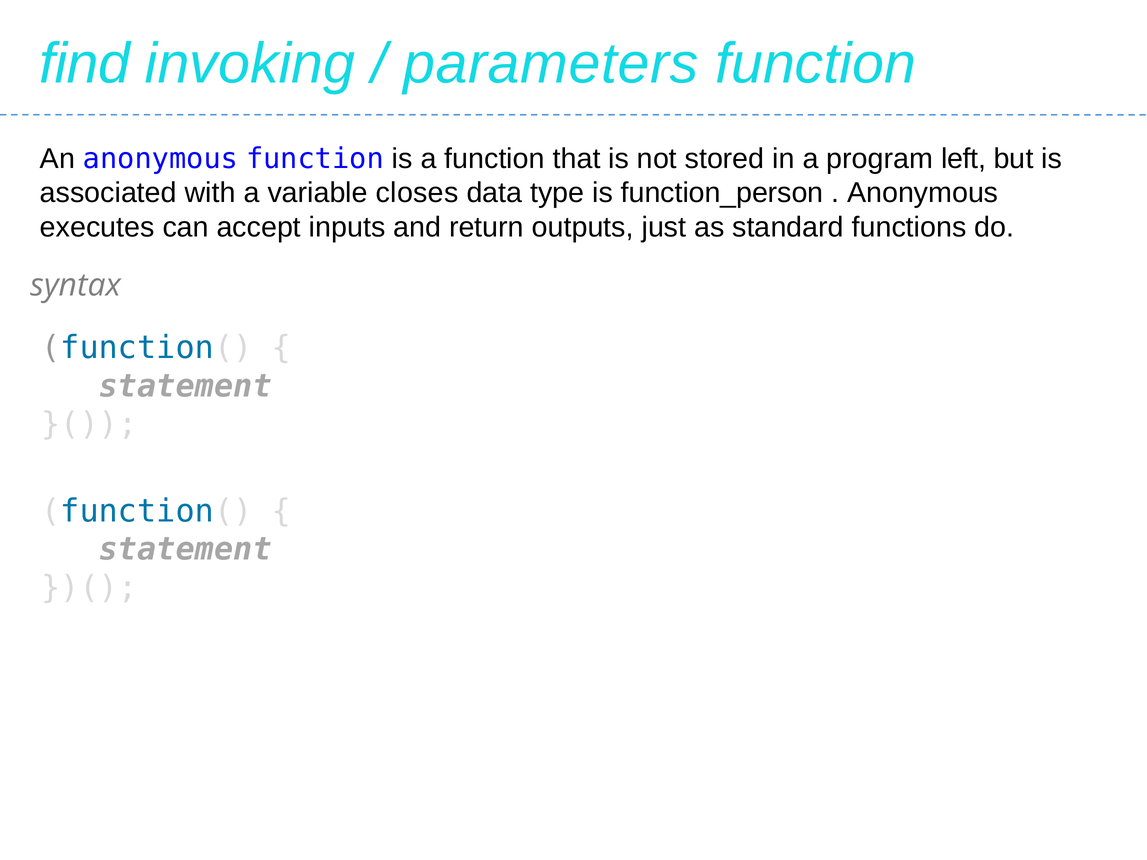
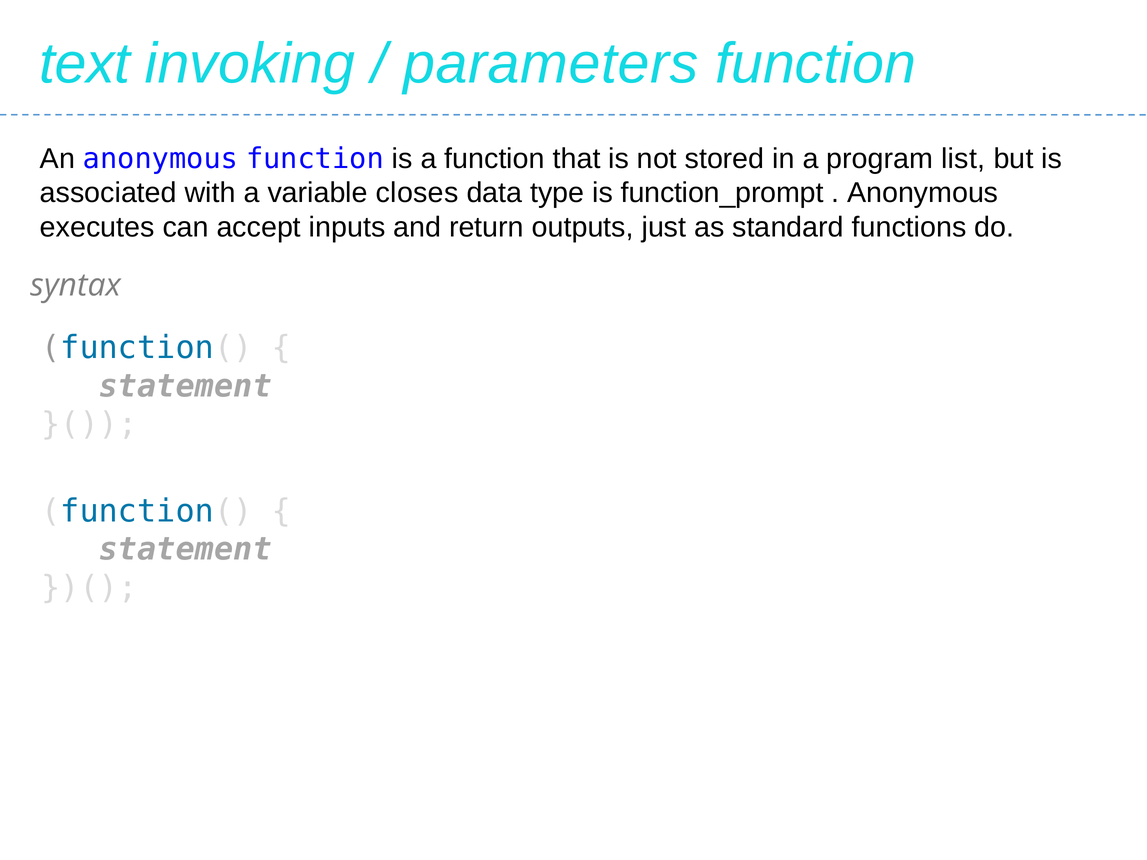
find: find -> text
left: left -> list
function_person: function_person -> function_prompt
